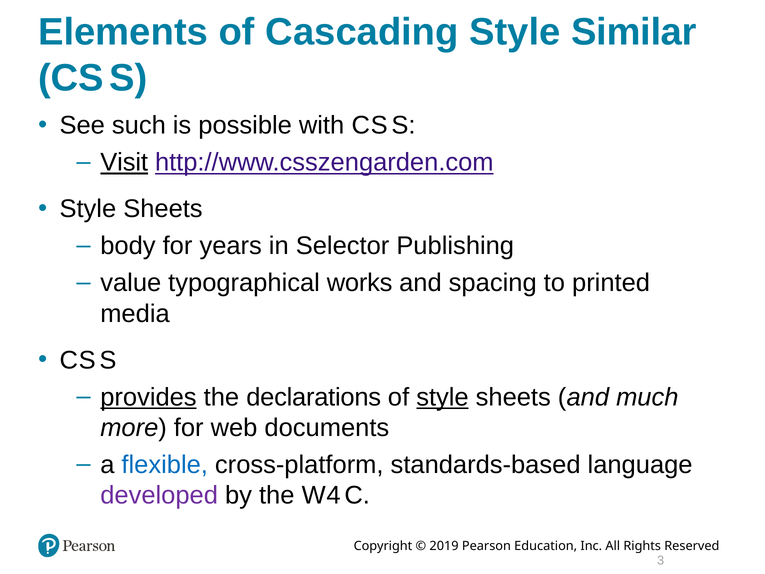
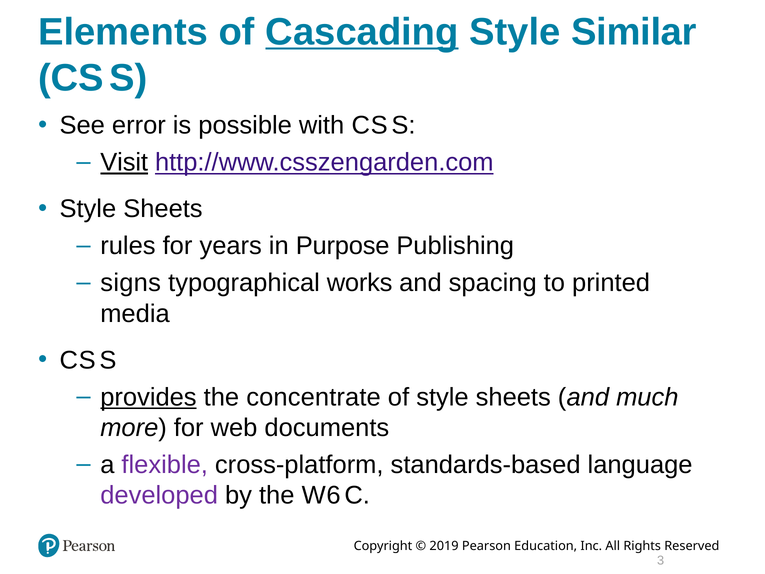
Cascading underline: none -> present
such: such -> error
body: body -> rules
Selector: Selector -> Purpose
value: value -> signs
declarations: declarations -> concentrate
style at (442, 397) underline: present -> none
flexible colour: blue -> purple
4: 4 -> 6
